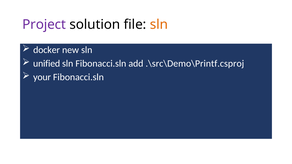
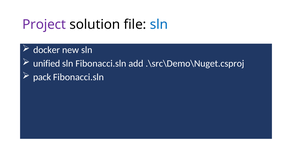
sln at (159, 25) colour: orange -> blue
.\src\Demo\Printf.csproj: .\src\Demo\Printf.csproj -> .\src\Demo\Nuget.csproj
your: your -> pack
